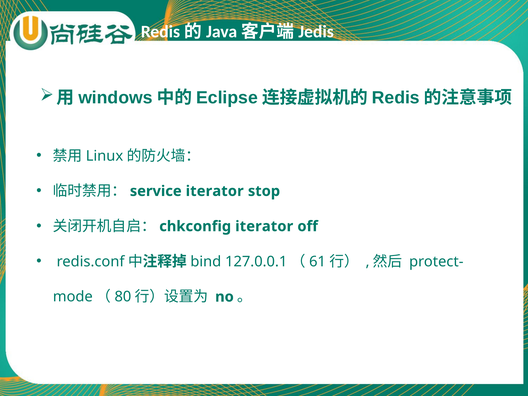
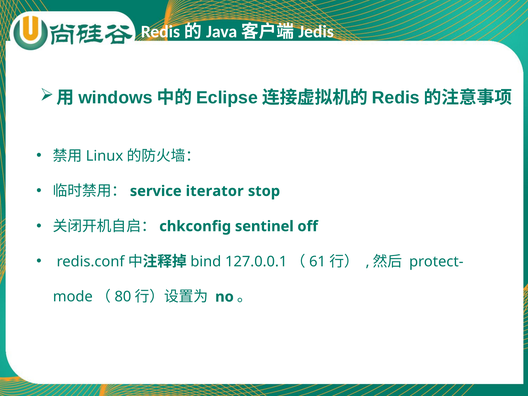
iterator at (264, 226): iterator -> sentinel
